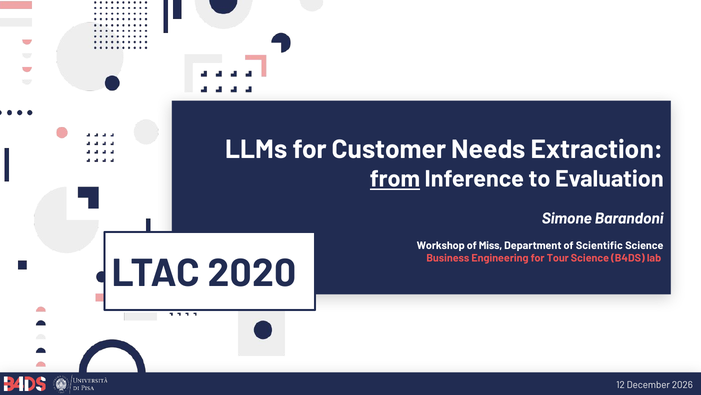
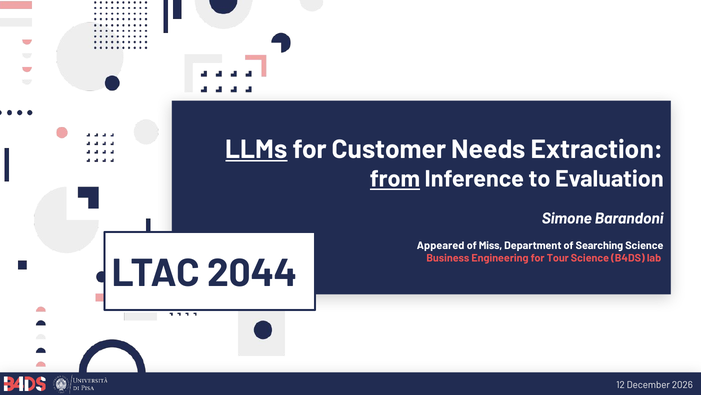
LLMs underline: none -> present
Workshop: Workshop -> Appeared
Scientific: Scientific -> Searching
2020: 2020 -> 2044
